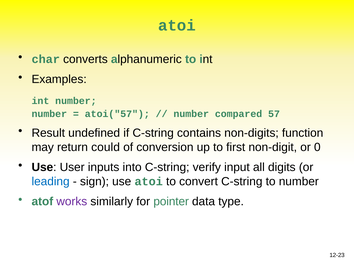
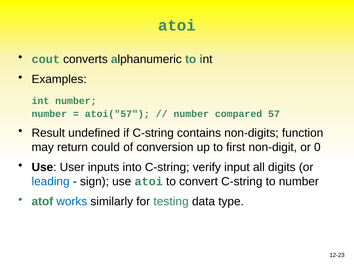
char: char -> cout
works colour: purple -> blue
pointer: pointer -> testing
